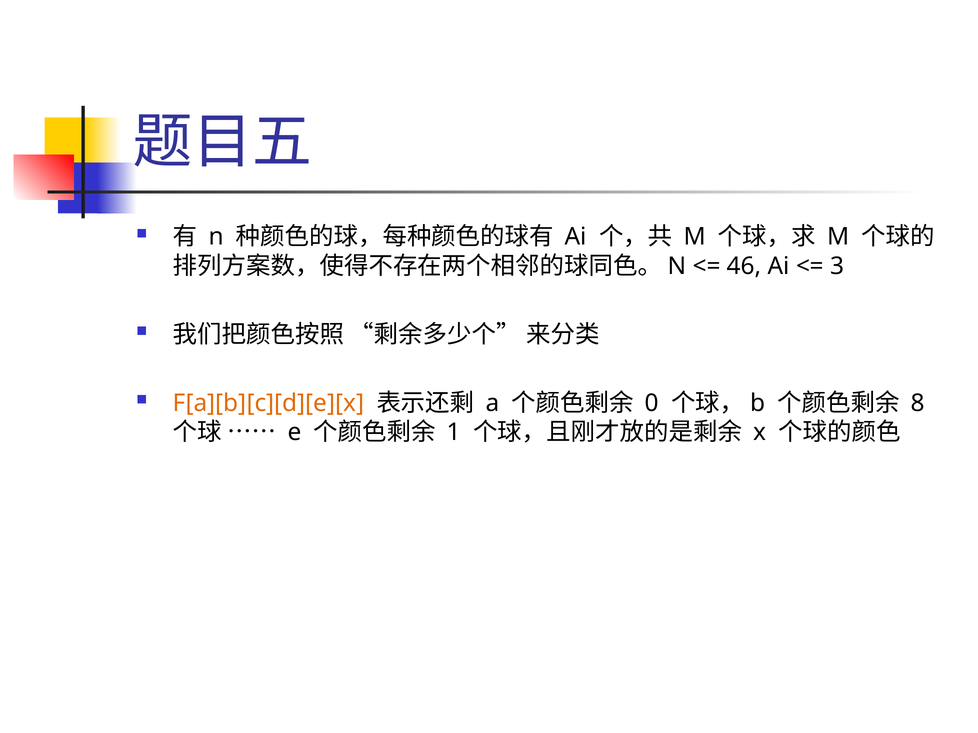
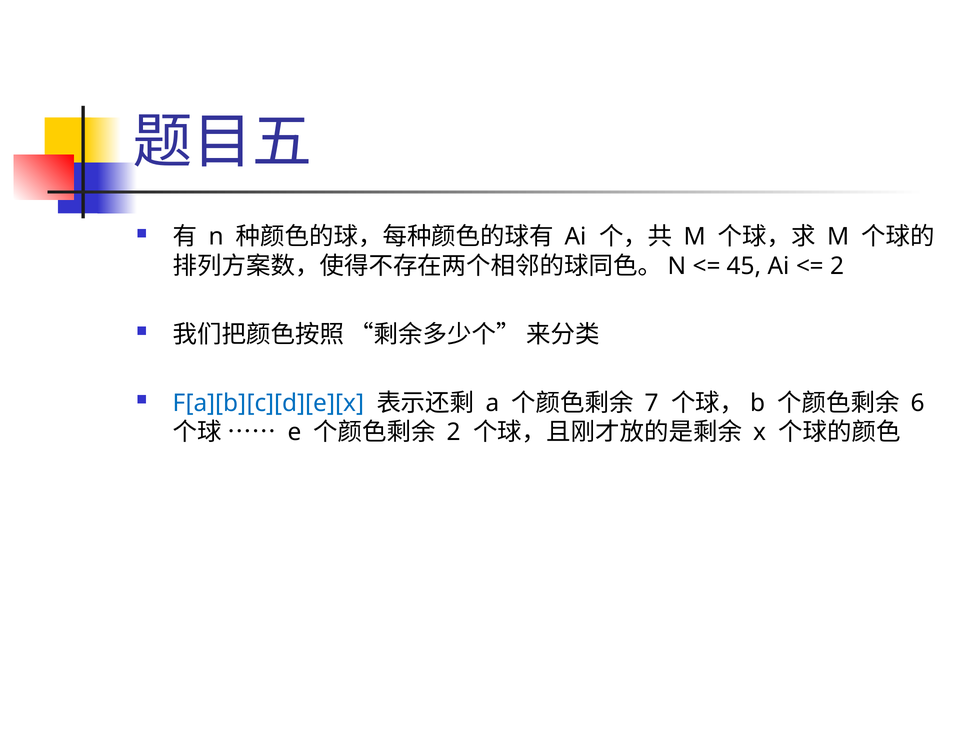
46: 46 -> 45
3 at (837, 266): 3 -> 2
F[a][b][c][d][e][x colour: orange -> blue
0: 0 -> 7
8: 8 -> 6
1 at (454, 433): 1 -> 2
